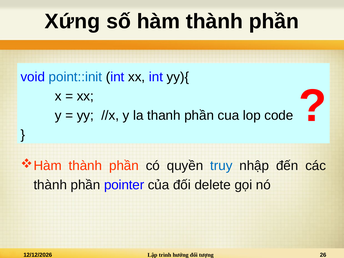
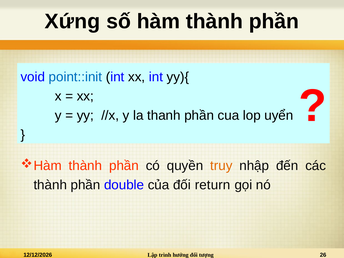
code: code -> uyển
truy colour: blue -> orange
pointer: pointer -> double
delete: delete -> return
